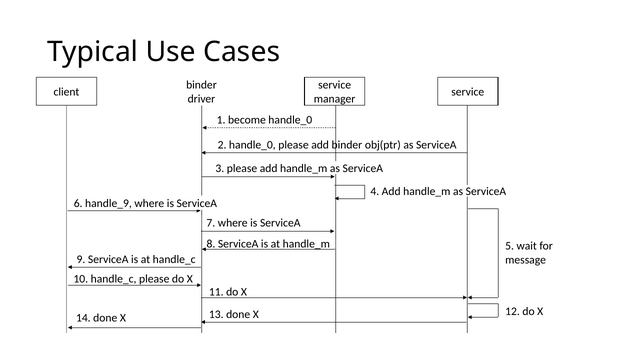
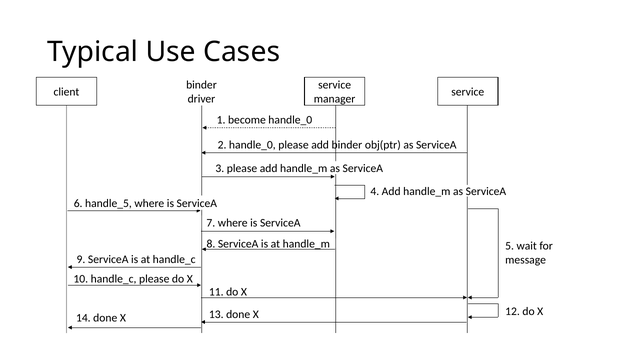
handle_9: handle_9 -> handle_5
